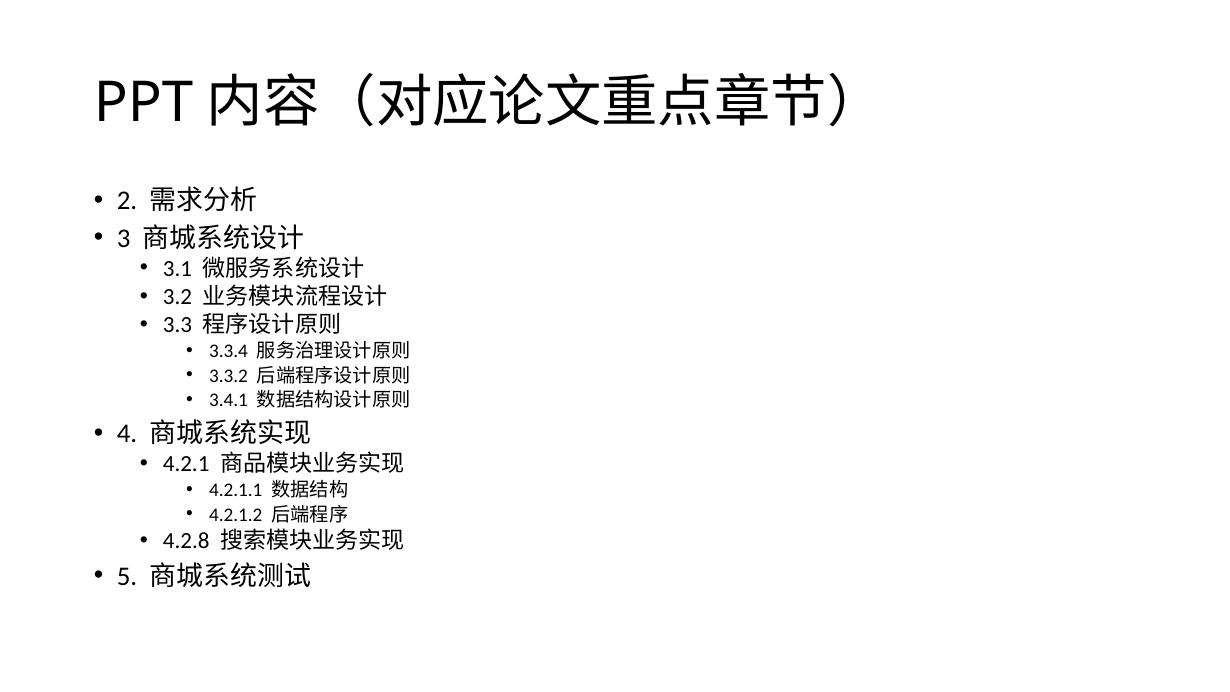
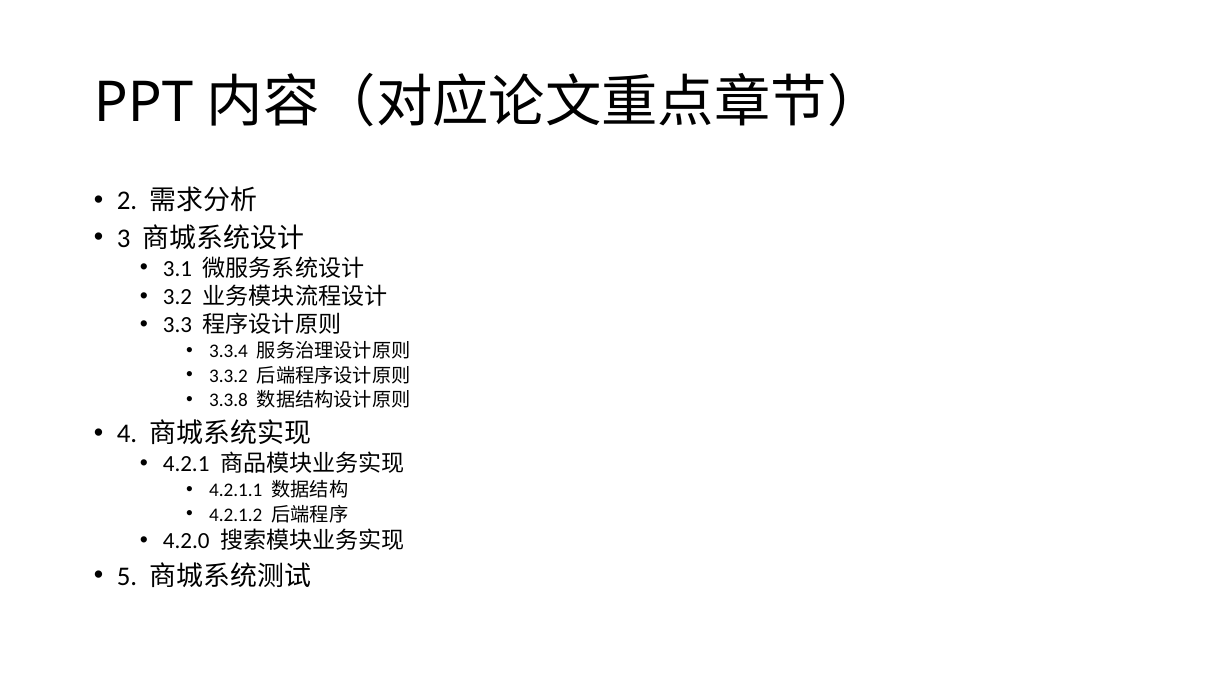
3.4.1: 3.4.1 -> 3.3.8
4.2.8: 4.2.8 -> 4.2.0
